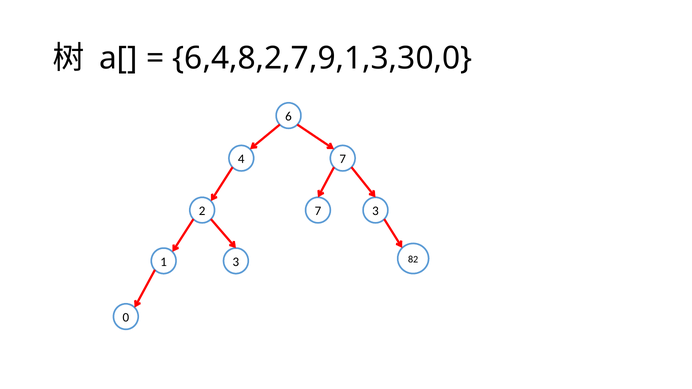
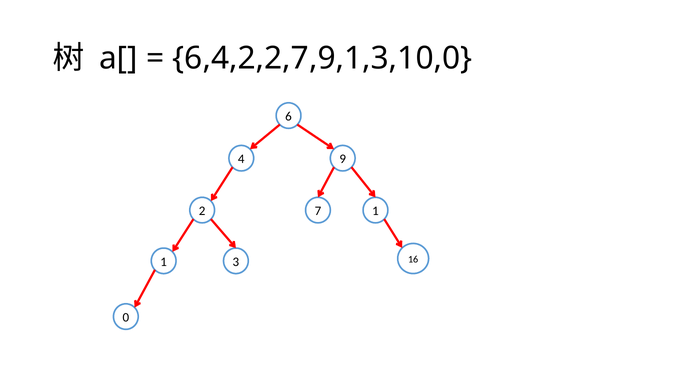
6,4,8,2,7,9,1,3,30,0: 6,4,8,2,7,9,1,3,30,0 -> 6,4,2,2,7,9,1,3,10,0
4 7: 7 -> 9
7 3: 3 -> 1
82: 82 -> 16
